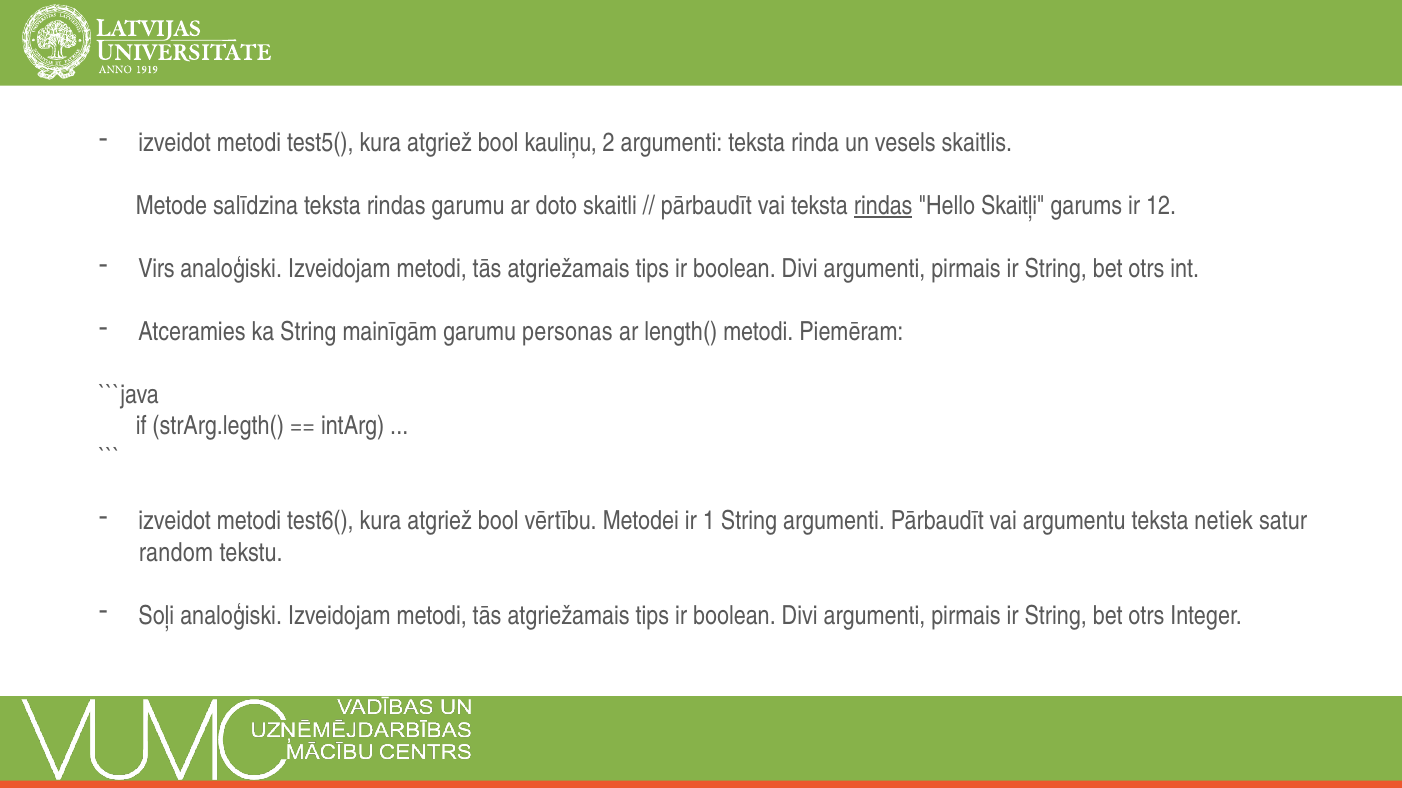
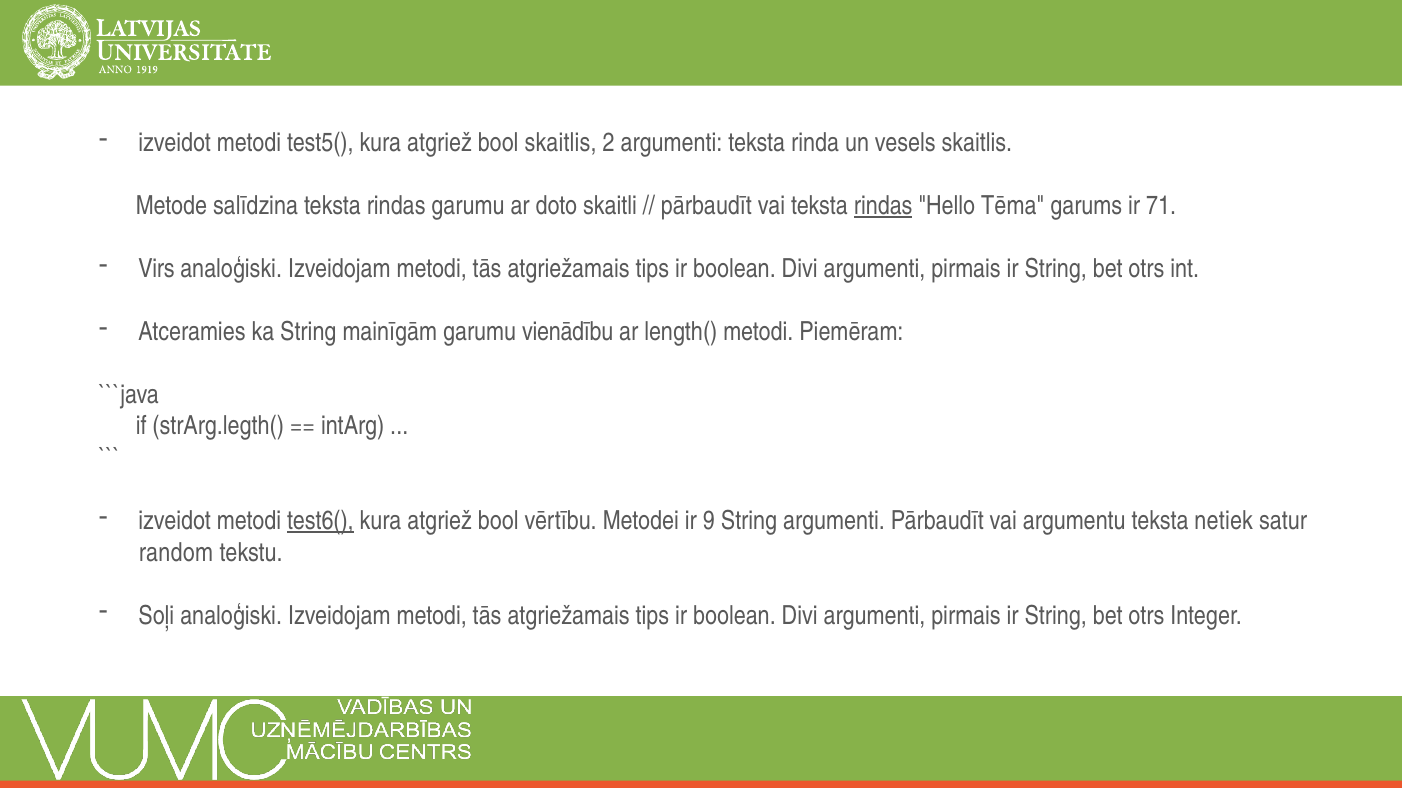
bool kauliņu: kauliņu -> skaitlis
Skaitļi: Skaitļi -> Tēma
12: 12 -> 71
personas: personas -> vienādību
test6( underline: none -> present
1: 1 -> 9
